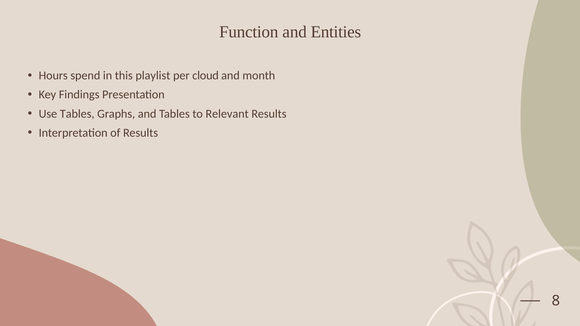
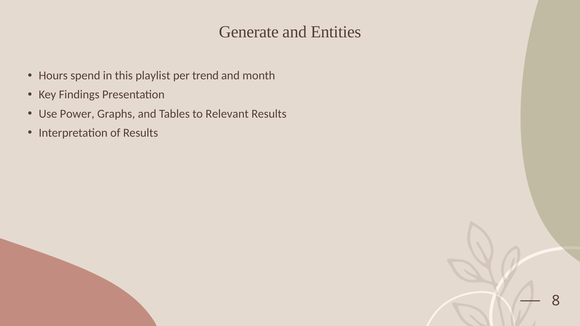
Function: Function -> Generate
cloud: cloud -> trend
Use Tables: Tables -> Power
